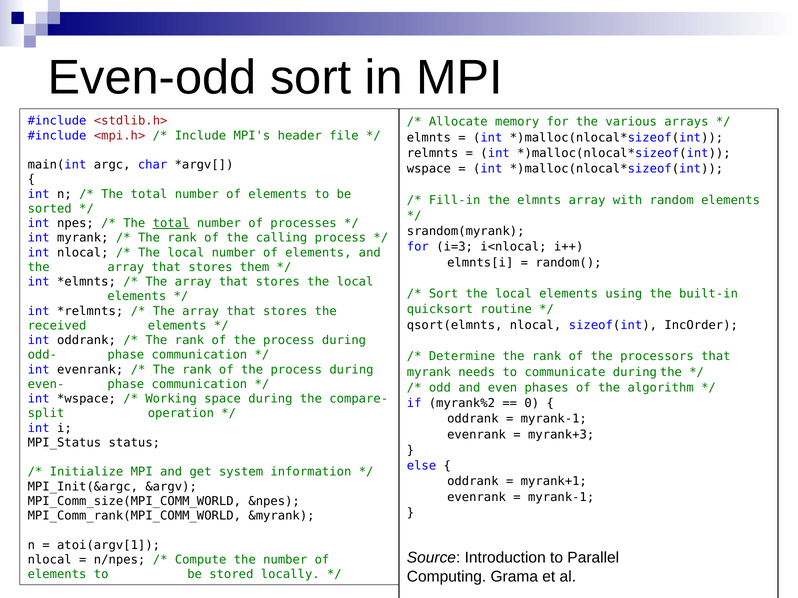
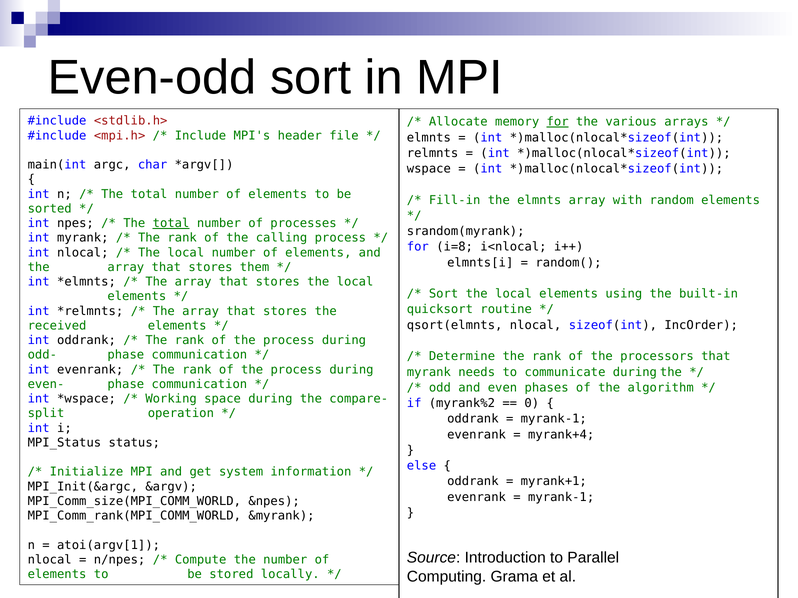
for at (558, 122) underline: none -> present
i=3: i=3 -> i=8
myrank+3: myrank+3 -> myrank+4
